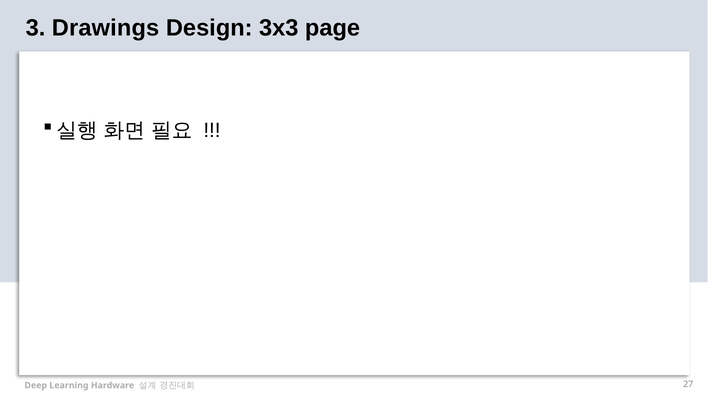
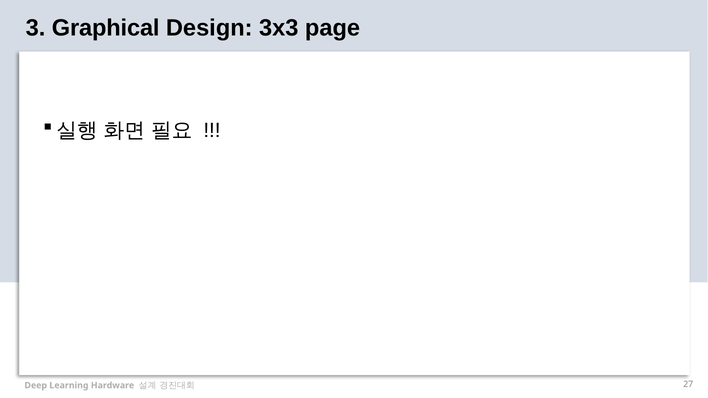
Drawings: Drawings -> Graphical
